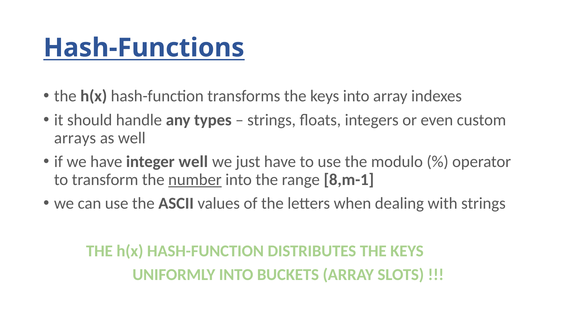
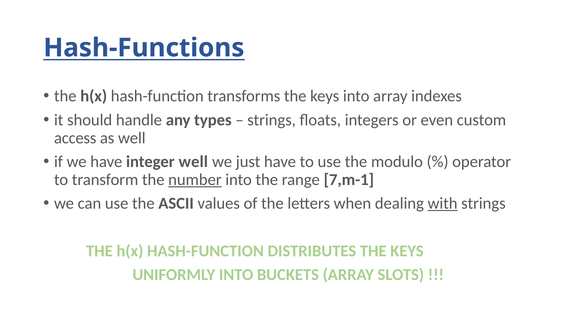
arrays: arrays -> access
8,m-1: 8,m-1 -> 7,m-1
with underline: none -> present
